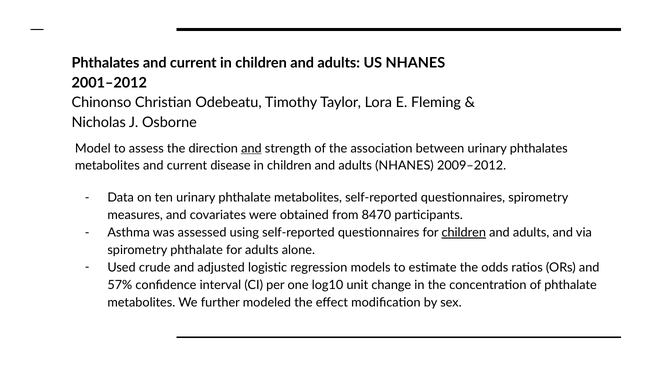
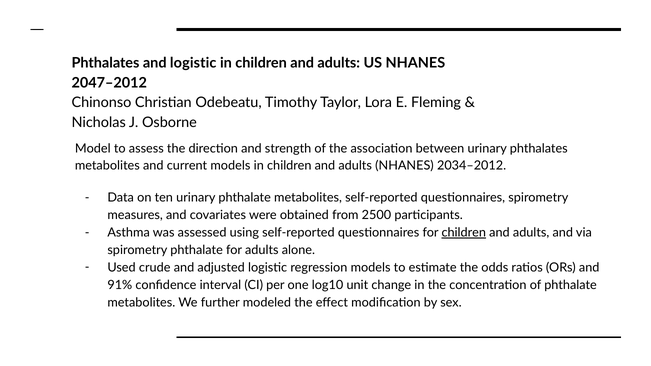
Phthalates and current: current -> logistic
2001–2012: 2001–2012 -> 2047–2012
and at (251, 148) underline: present -> none
current disease: disease -> models
2009–2012: 2009–2012 -> 2034–2012
8470: 8470 -> 2500
57%: 57% -> 91%
